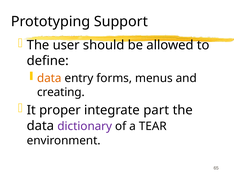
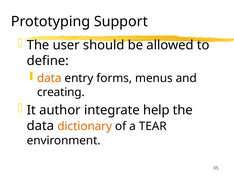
proper: proper -> author
part: part -> help
dictionary colour: purple -> orange
